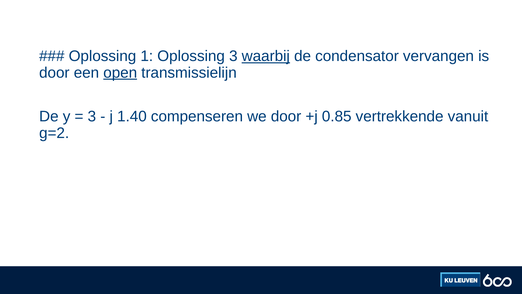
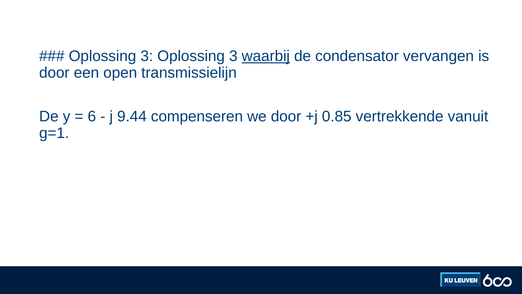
1 at (147, 56): 1 -> 3
open underline: present -> none
3 at (92, 116): 3 -> 6
1.40: 1.40 -> 9.44
g=2: g=2 -> g=1
